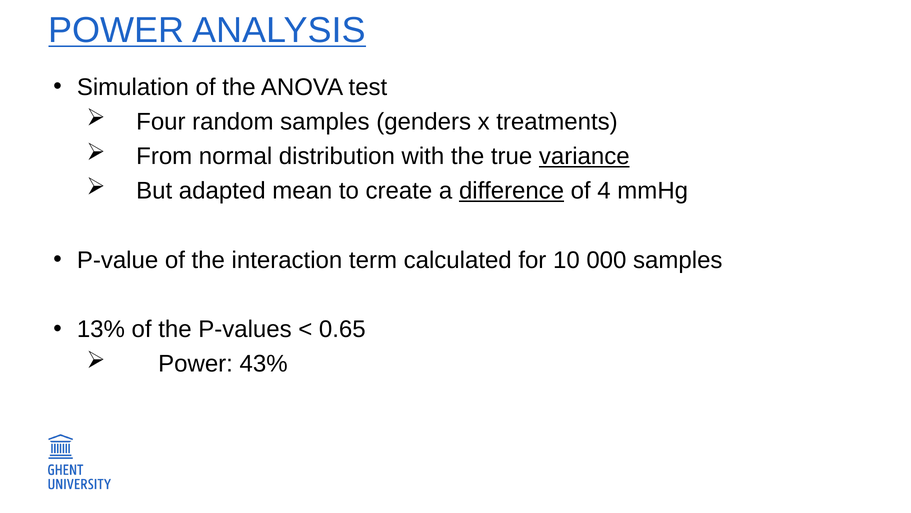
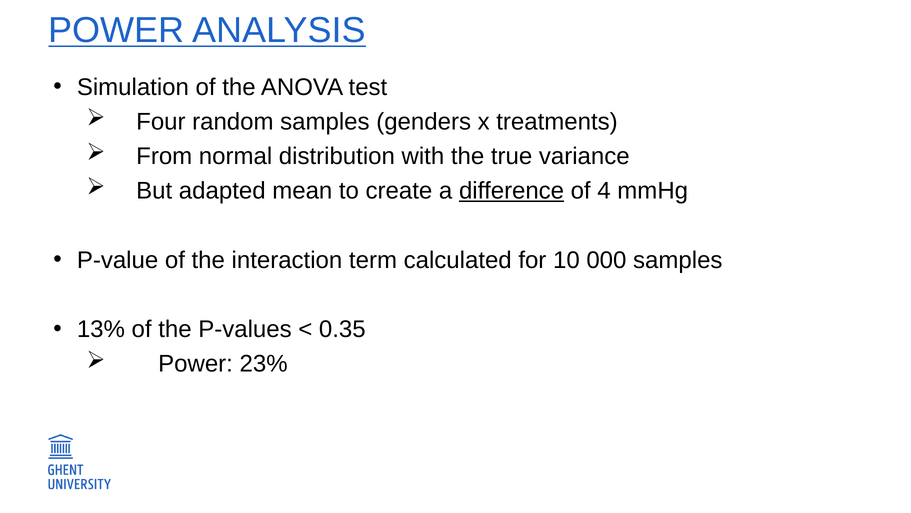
variance underline: present -> none
0.65: 0.65 -> 0.35
43%: 43% -> 23%
